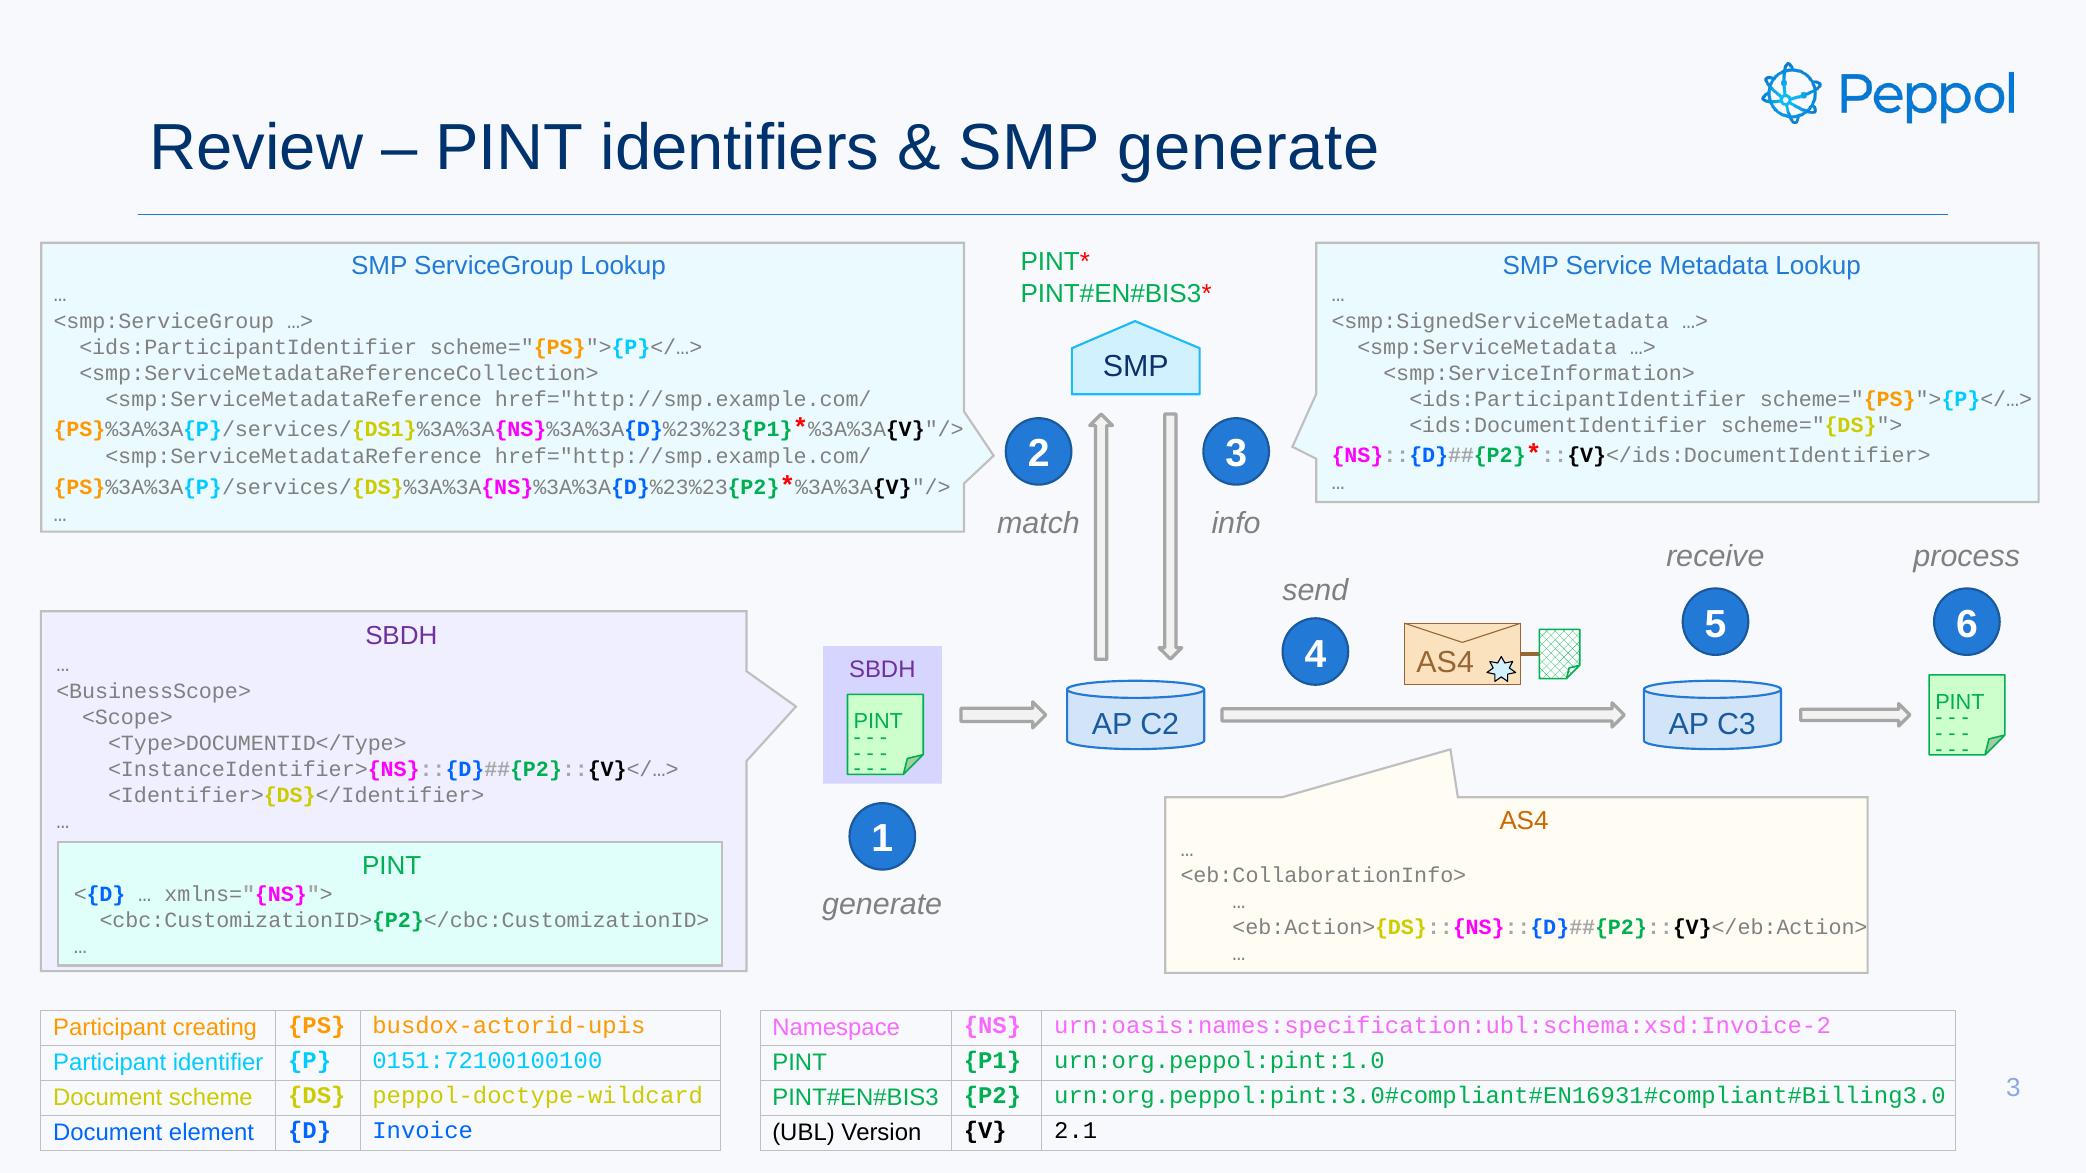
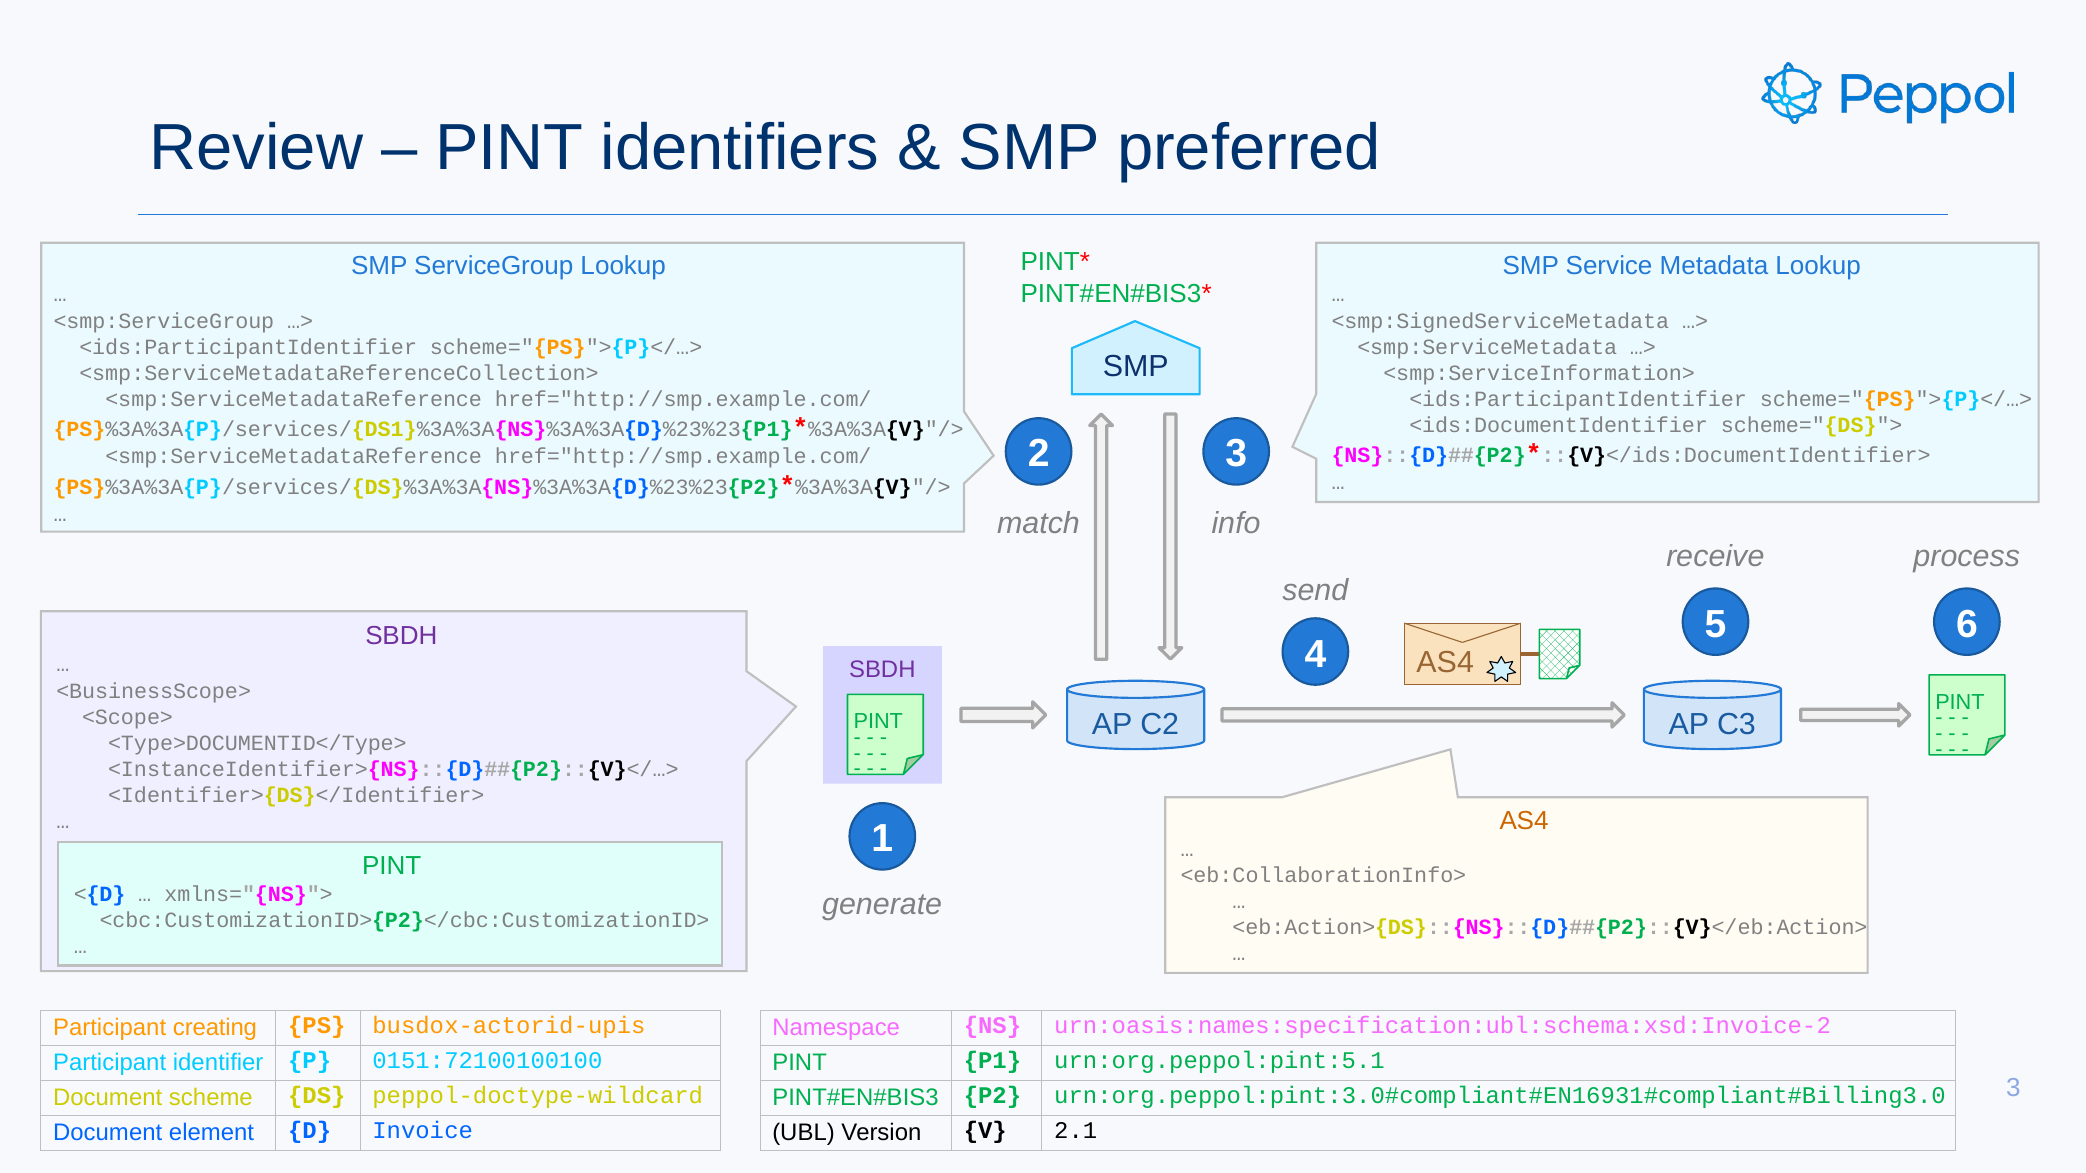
SMP generate: generate -> preferred
urn:org.peppol:pint:1.0: urn:org.peppol:pint:1.0 -> urn:org.peppol:pint:5.1
